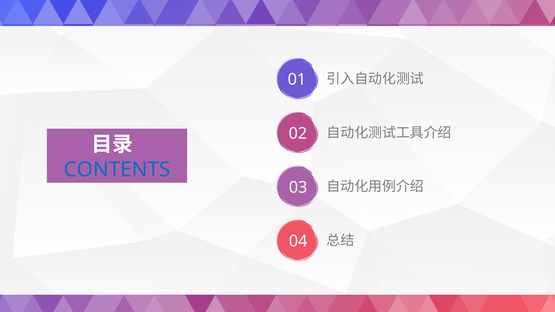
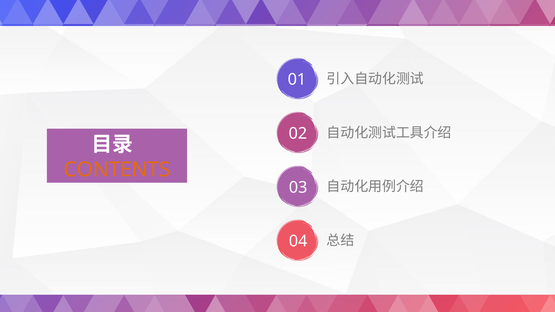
CONTENTS colour: blue -> orange
